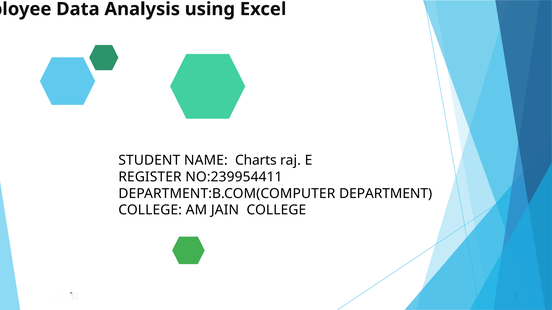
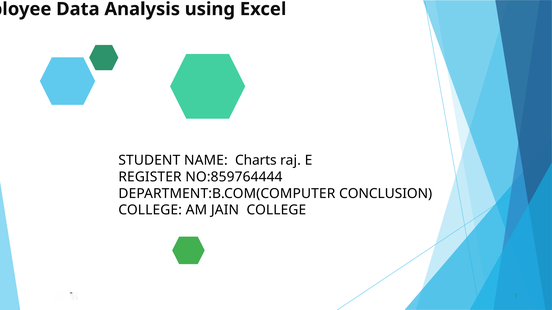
NO:239954411: NO:239954411 -> NO:859764444
DEPARTMENT: DEPARTMENT -> CONCLUSION
